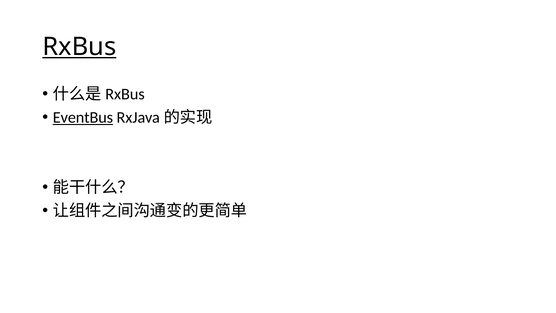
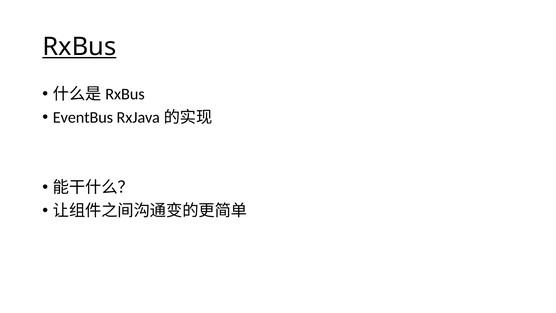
EventBus underline: present -> none
